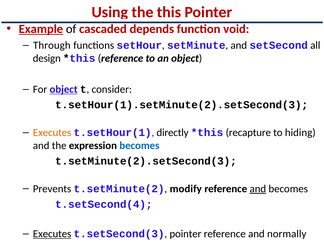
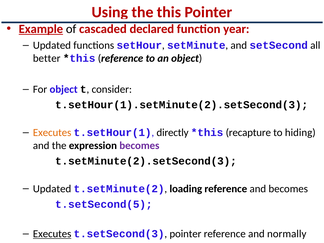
depends: depends -> declared
void: void -> year
Through at (52, 45): Through -> Updated
design: design -> better
object at (64, 89) underline: present -> none
becomes at (139, 146) colour: blue -> purple
Prevents at (52, 189): Prevents -> Updated
modify: modify -> loading
and at (258, 189) underline: present -> none
t.setSecond(4: t.setSecond(4 -> t.setSecond(5
